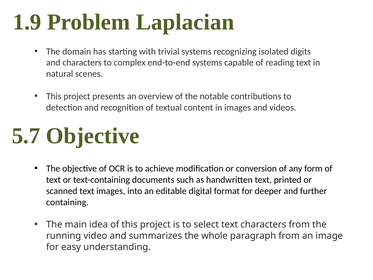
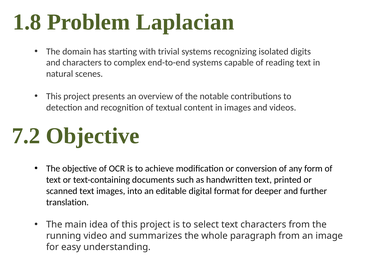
1.9: 1.9 -> 1.8
5.7: 5.7 -> 7.2
containing: containing -> translation
